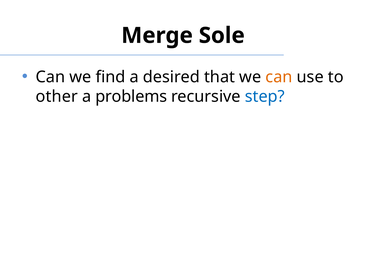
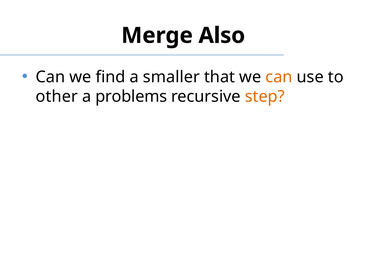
Sole: Sole -> Also
desired: desired -> smaller
step colour: blue -> orange
